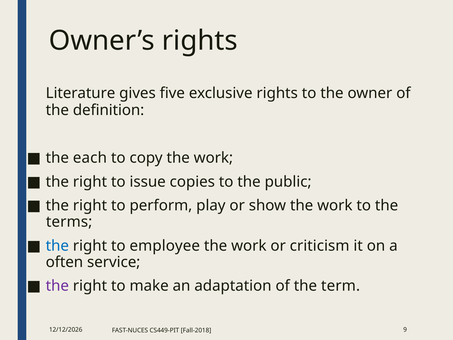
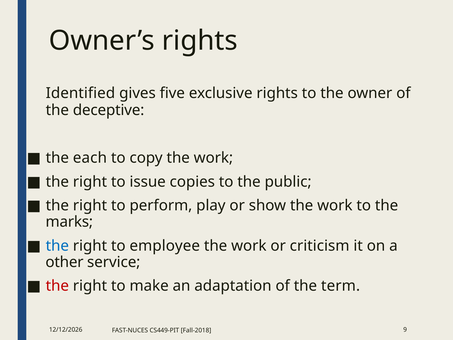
Literature: Literature -> Identified
definition: definition -> deceptive
terms: terms -> marks
often: often -> other
the at (57, 286) colour: purple -> red
